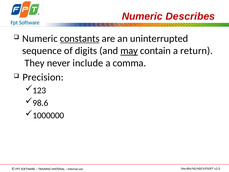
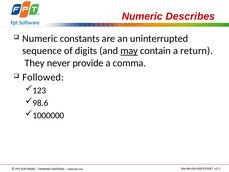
constants underline: present -> none
include: include -> provide
Precision: Precision -> Followed
